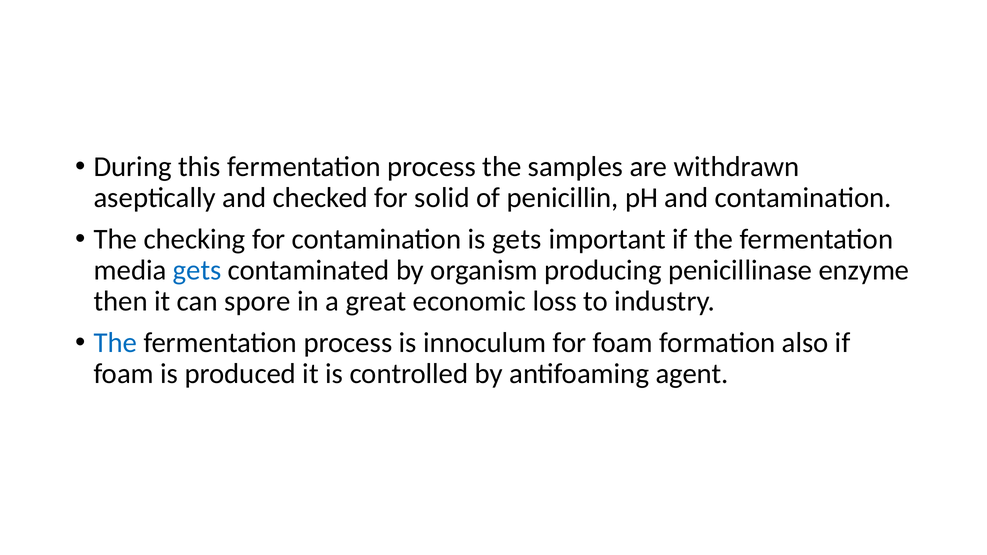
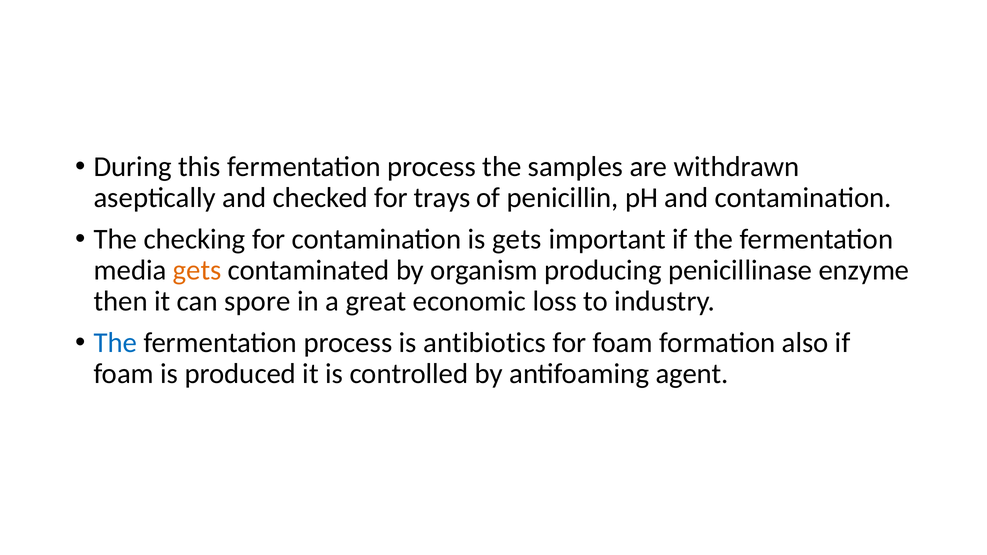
solid: solid -> trays
gets at (197, 270) colour: blue -> orange
innoculum: innoculum -> antibiotics
